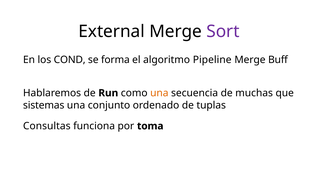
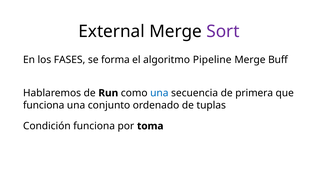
COND: COND -> FASES
una at (159, 93) colour: orange -> blue
muchas: muchas -> primera
sistemas at (44, 105): sistemas -> funciona
Consultas: Consultas -> Condición
